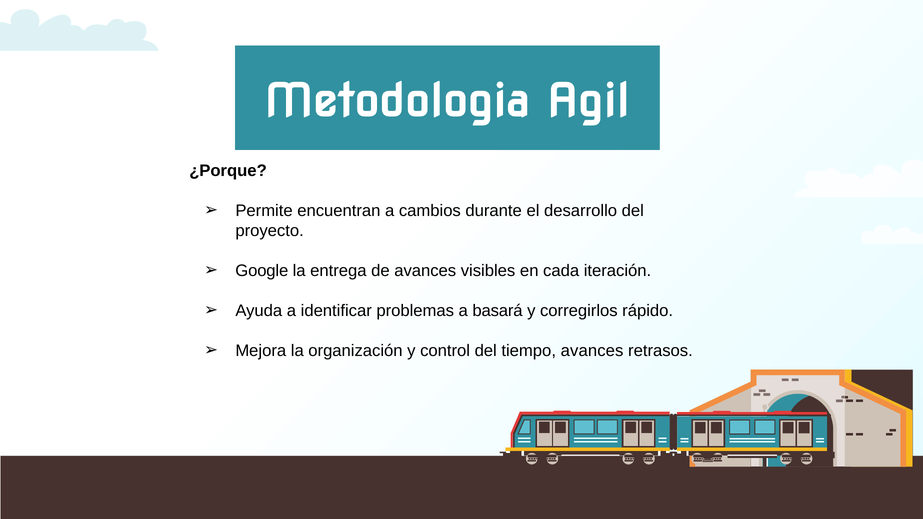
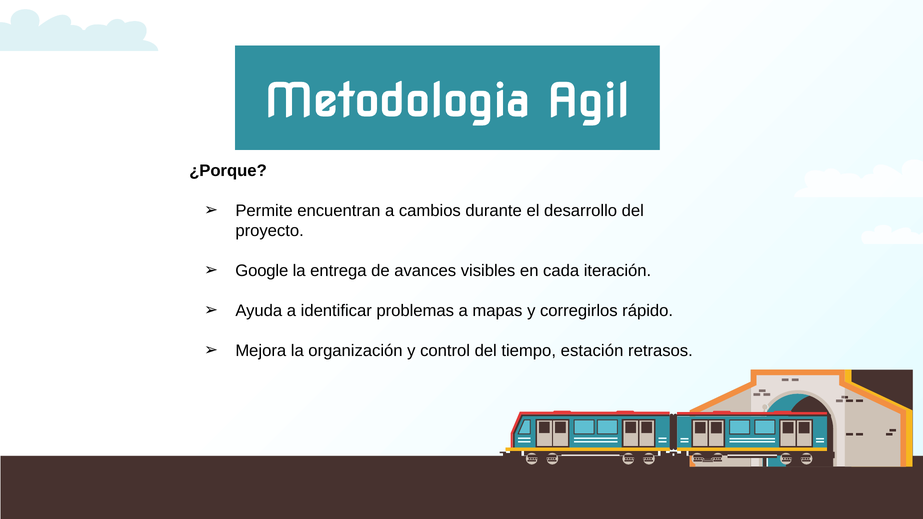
basará: basará -> mapas
tiempo avances: avances -> estación
